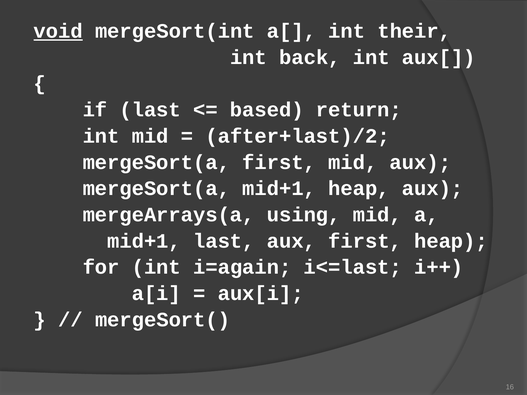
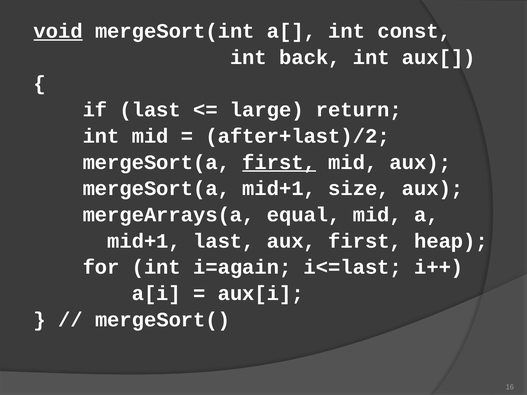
their: their -> const
based: based -> large
first at (279, 162) underline: none -> present
mid+1 heap: heap -> size
using: using -> equal
